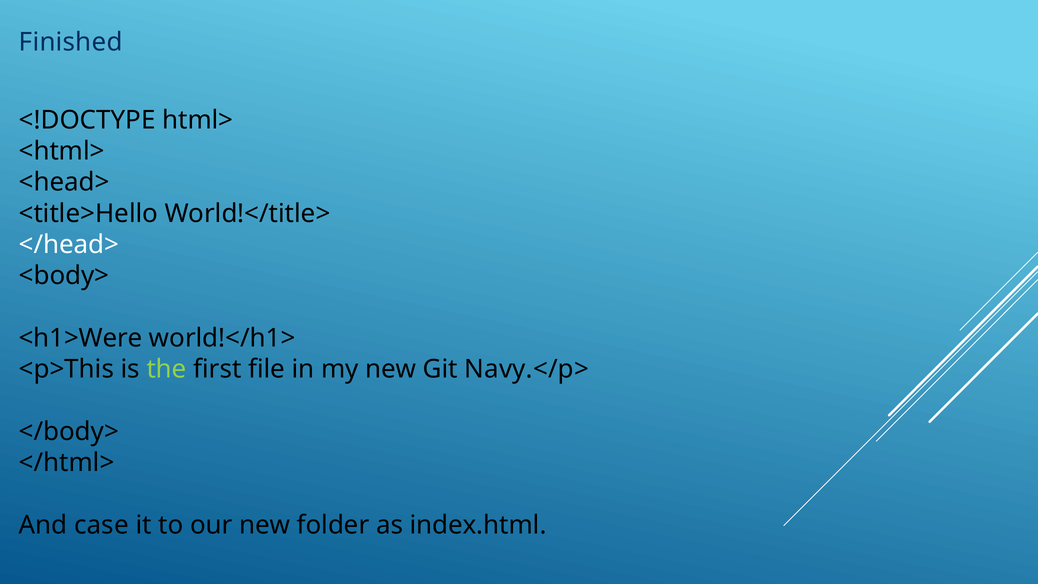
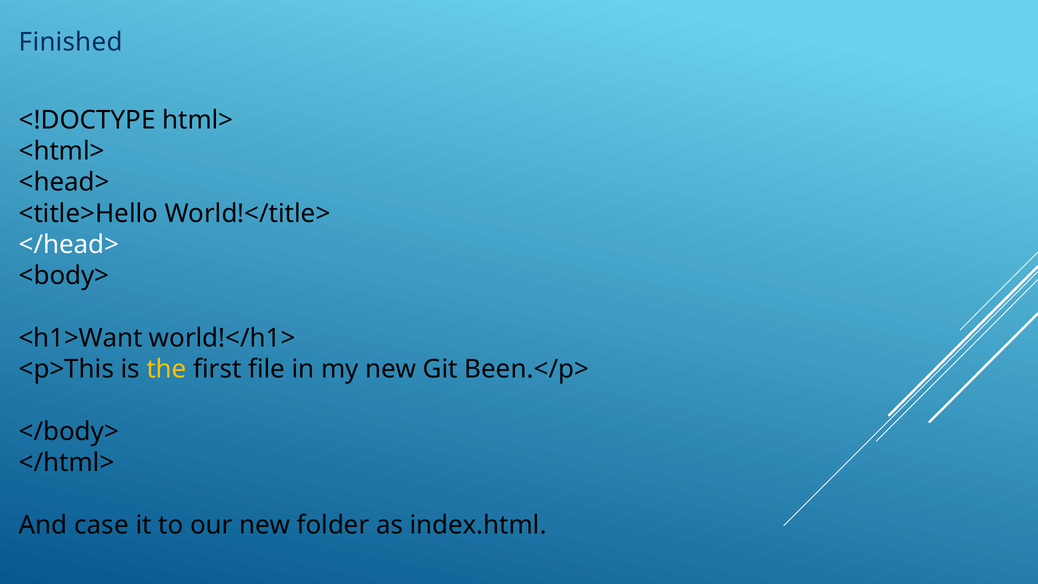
<h1>Were: <h1>Were -> <h1>Want
the colour: light green -> yellow
Navy.</p>: Navy.</p> -> Been.</p>
